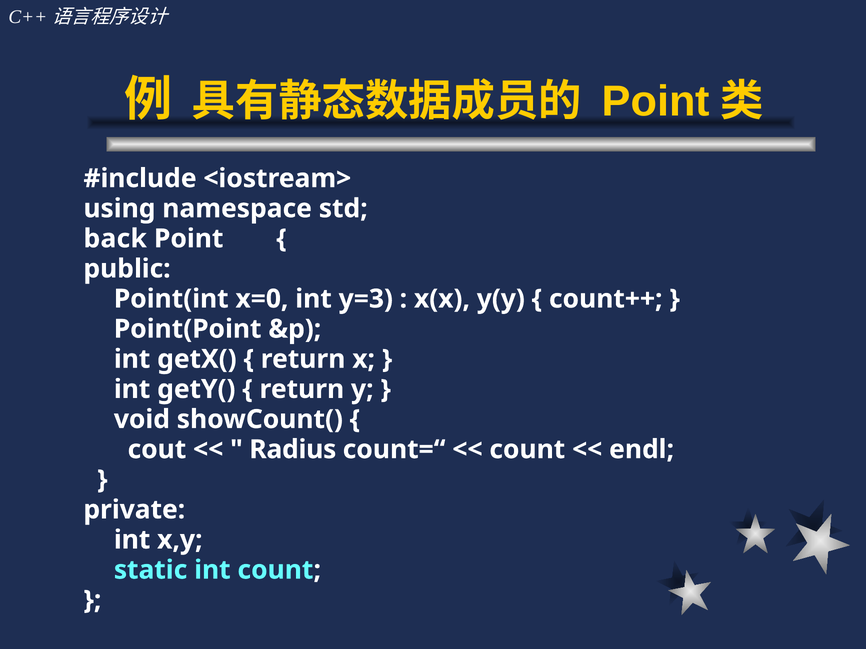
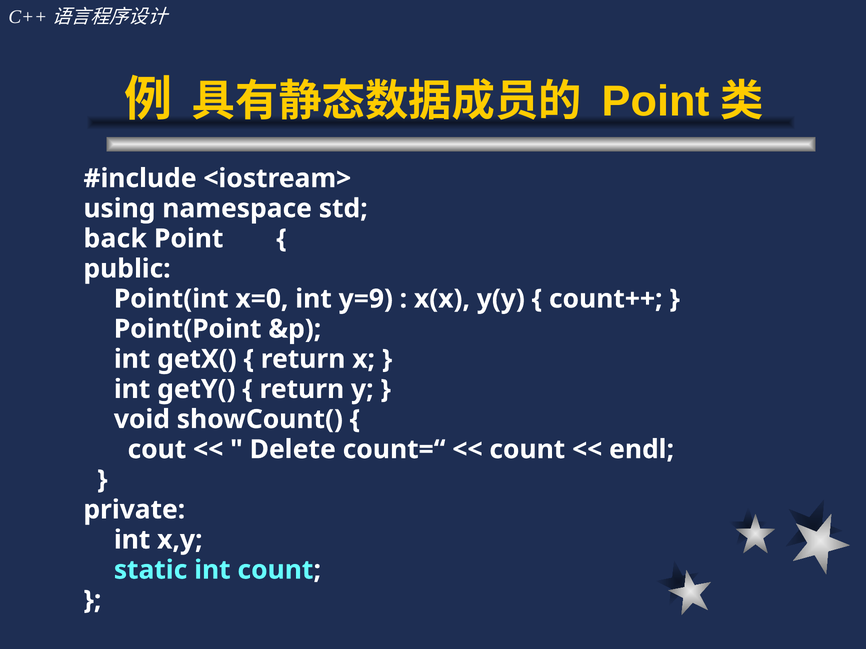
y=3: y=3 -> y=9
Radius: Radius -> Delete
